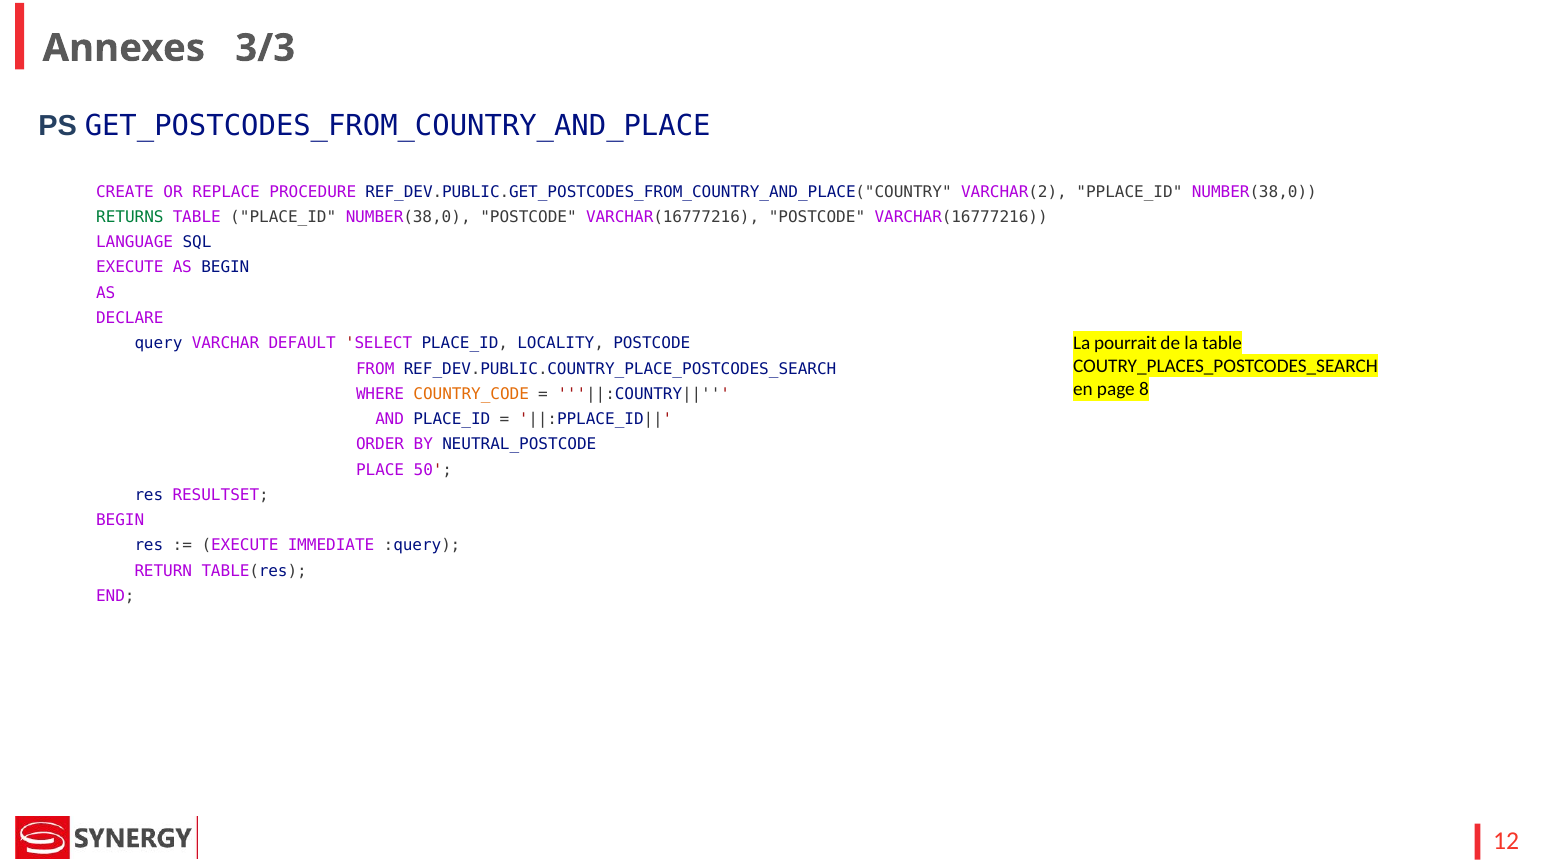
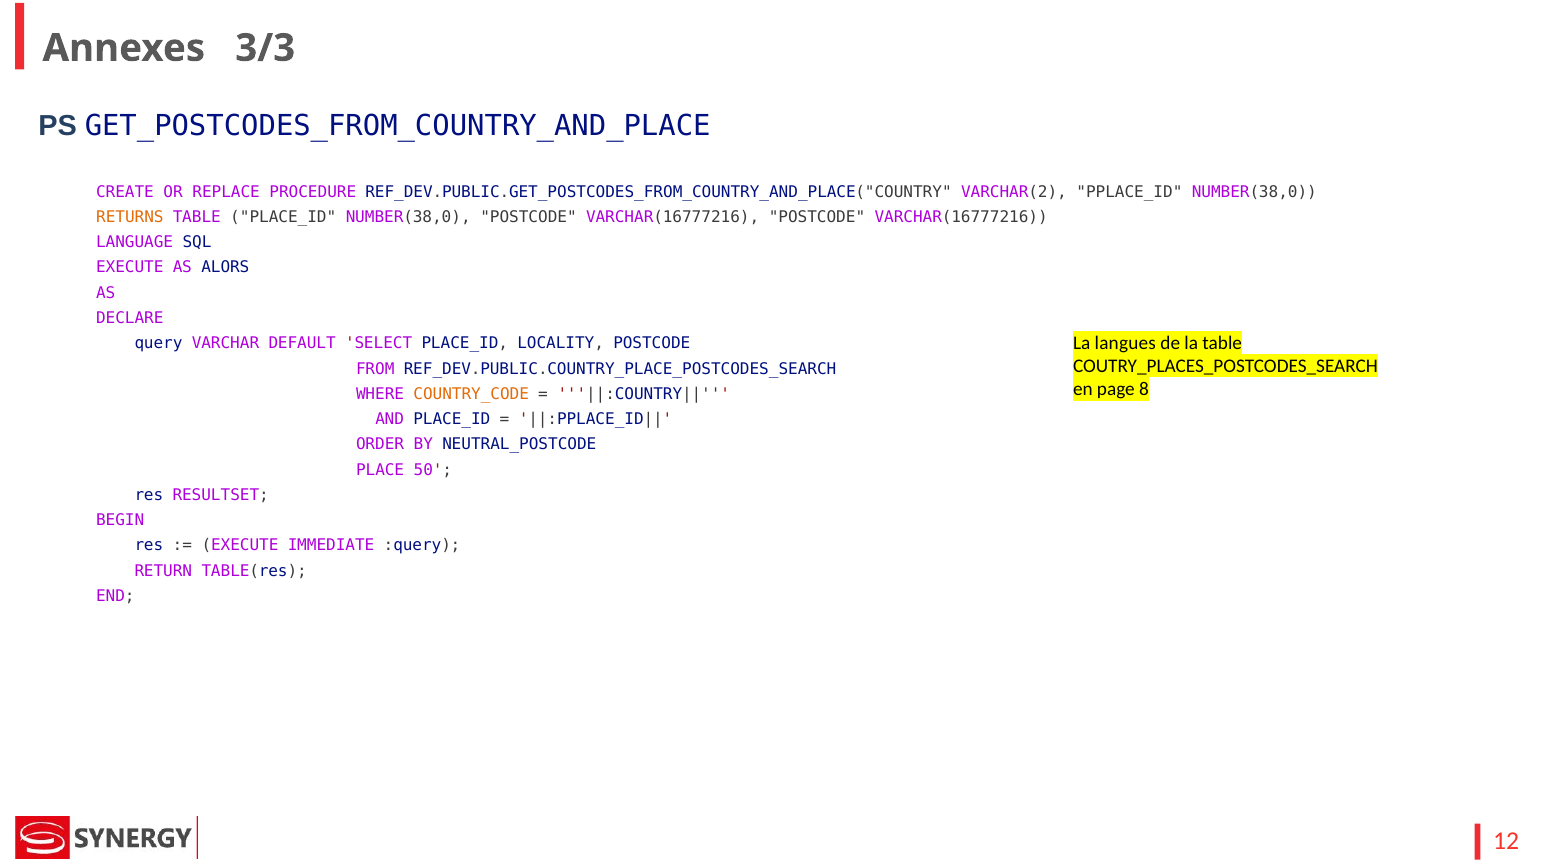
RETURNS colour: green -> orange
AS BEGIN: BEGIN -> ALORS
pourrait: pourrait -> langues
